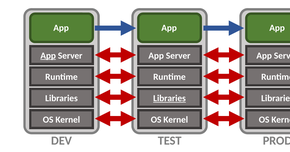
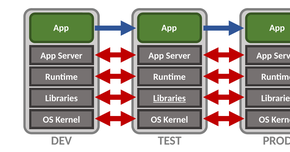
App at (48, 56) underline: present -> none
